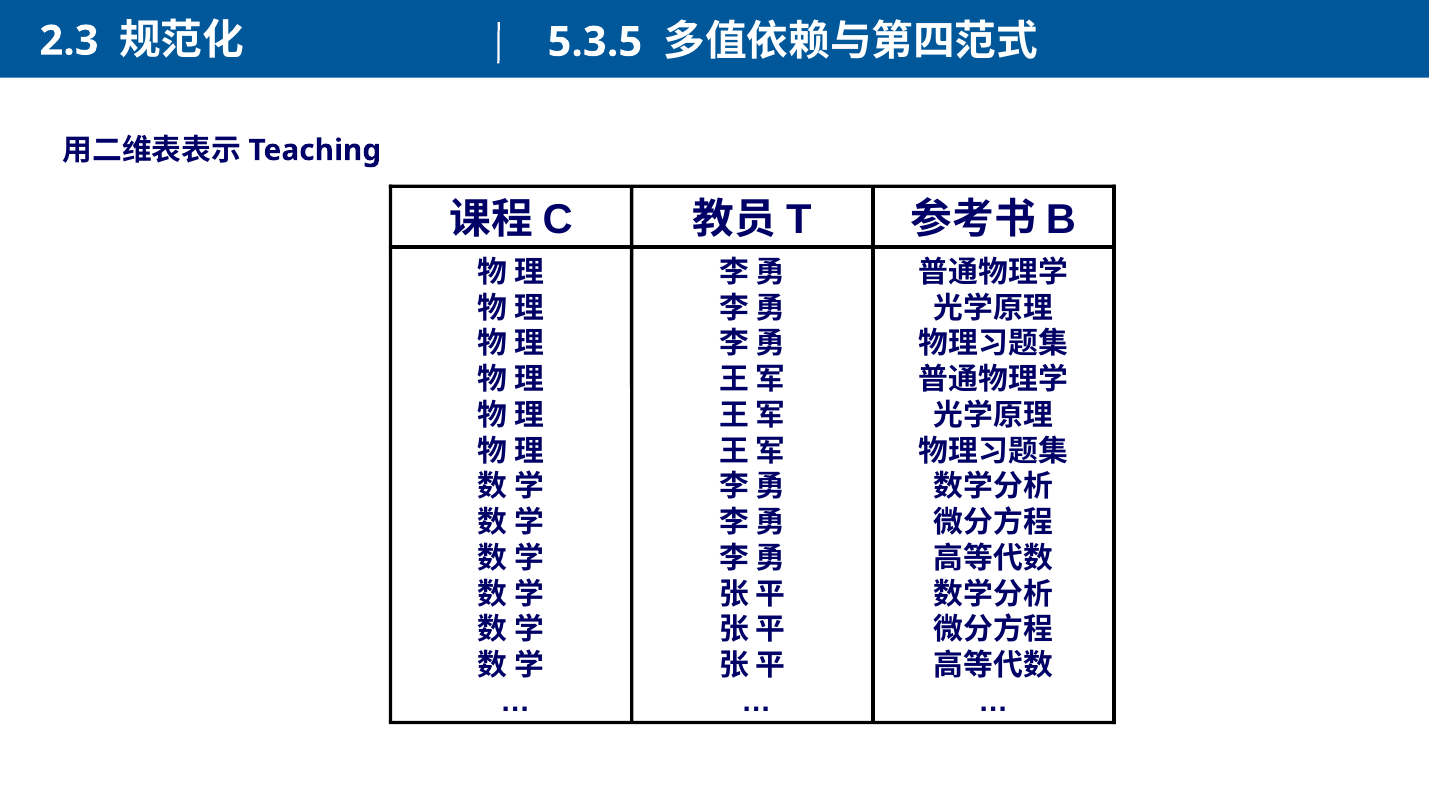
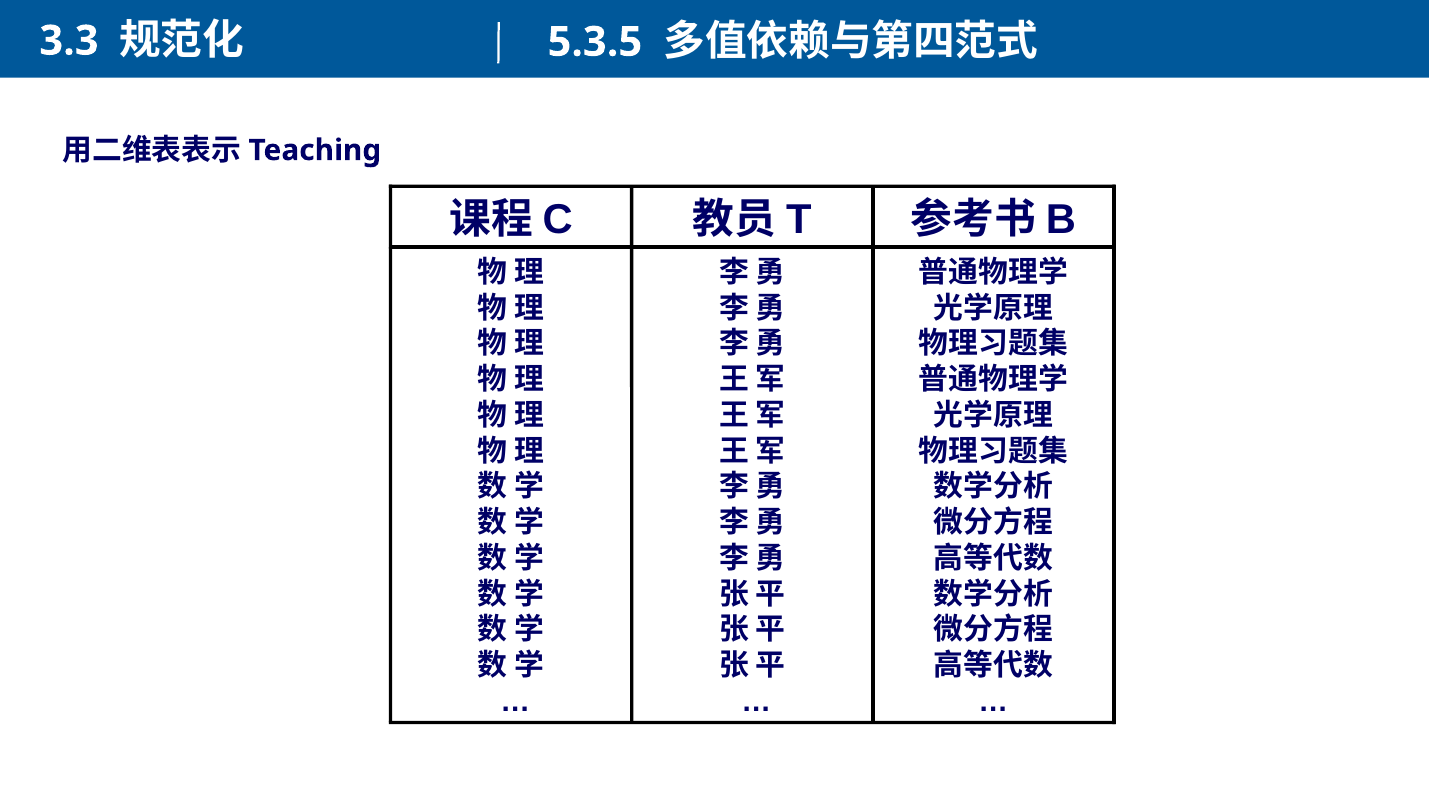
2.3: 2.3 -> 3.3
